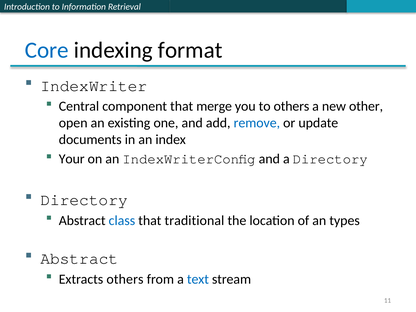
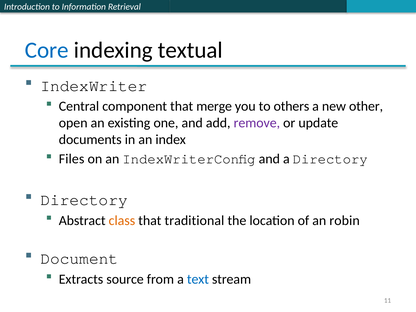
format: format -> textual
remove colour: blue -> purple
Your: Your -> Files
class colour: blue -> orange
types: types -> robin
Abstract at (79, 259): Abstract -> Document
Extracts others: others -> source
